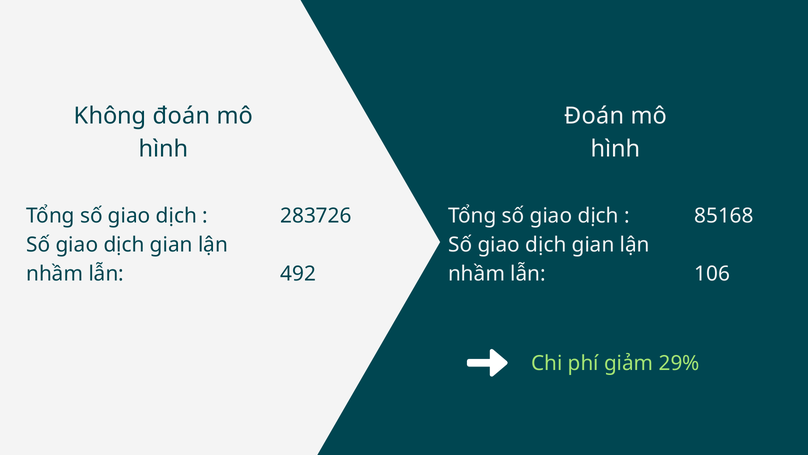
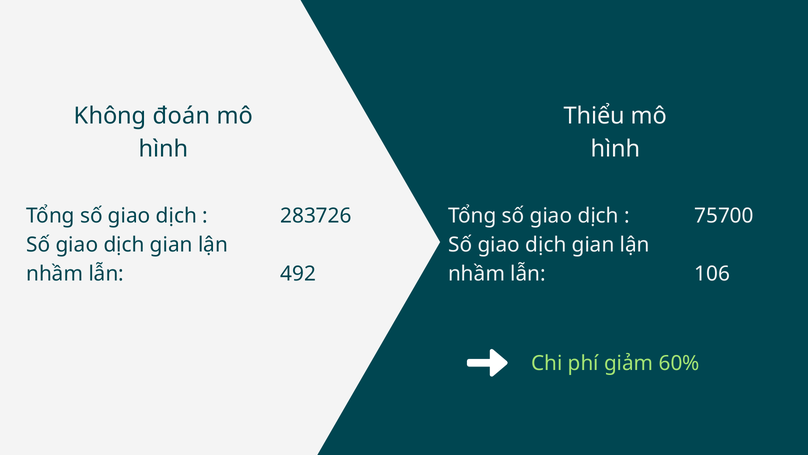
Đoán at (594, 116): Đoán -> Thiểu
85168: 85168 -> 75700
29%: 29% -> 60%
